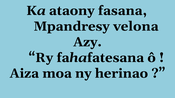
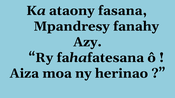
velona: velona -> fanahy
